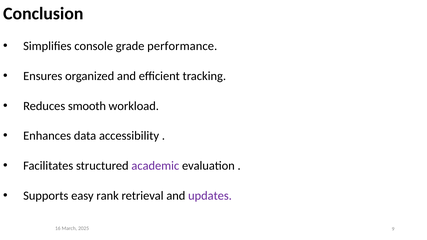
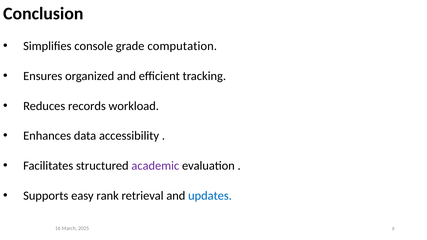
performance: performance -> computation
smooth: smooth -> records
updates colour: purple -> blue
